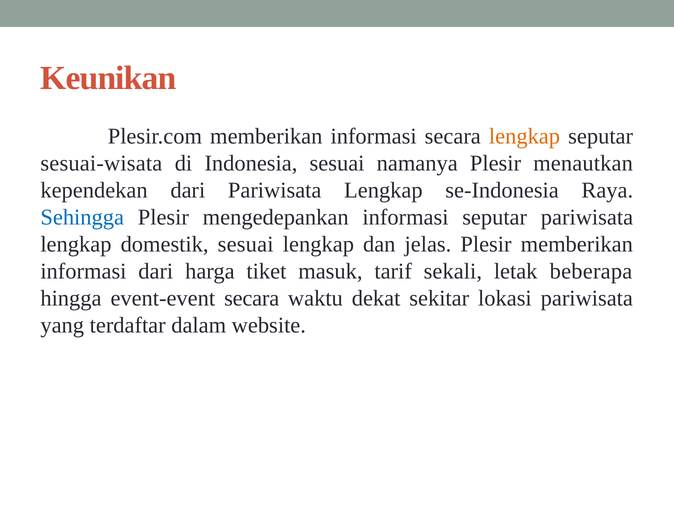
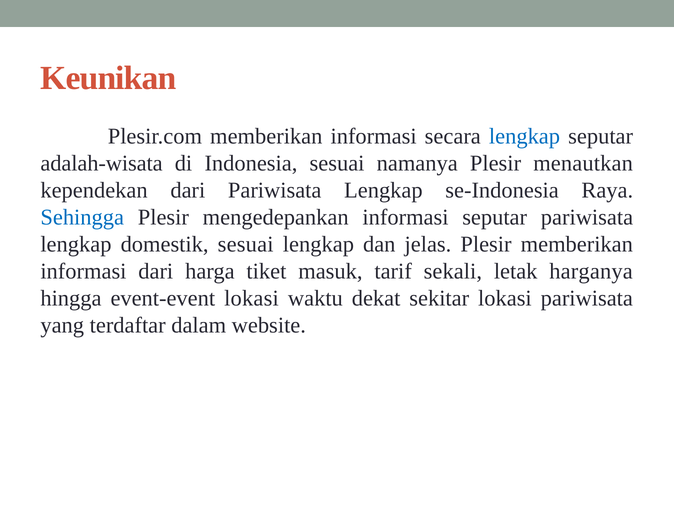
lengkap at (525, 136) colour: orange -> blue
sesuai-wisata: sesuai-wisata -> adalah-wisata
beberapa: beberapa -> harganya
event-event secara: secara -> lokasi
